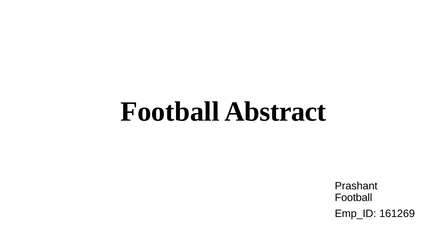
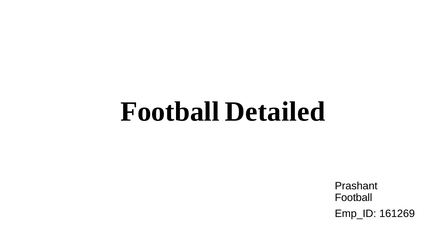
Abstract: Abstract -> Detailed
